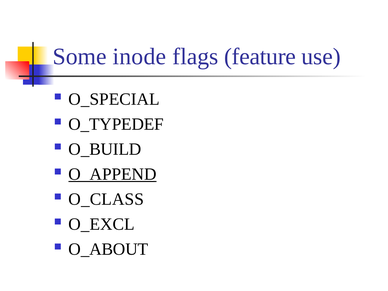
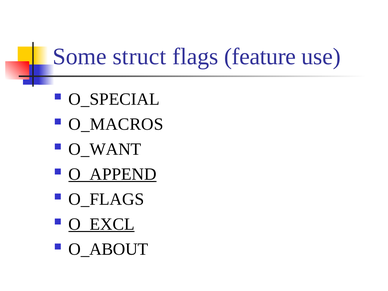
inode: inode -> struct
O_TYPEDEF: O_TYPEDEF -> O_MACROS
O_BUILD: O_BUILD -> O_WANT
O_CLASS: O_CLASS -> O_FLAGS
O_EXCL underline: none -> present
